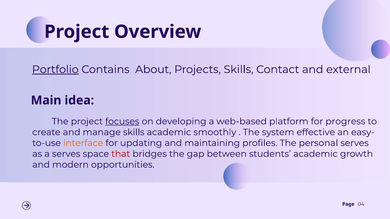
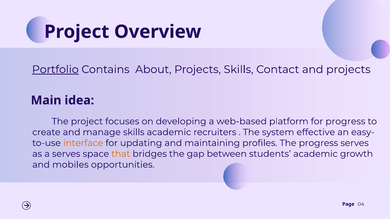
and external: external -> projects
focuses underline: present -> none
smoothly: smoothly -> recruiters
The personal: personal -> progress
that colour: red -> orange
modern: modern -> mobiles
